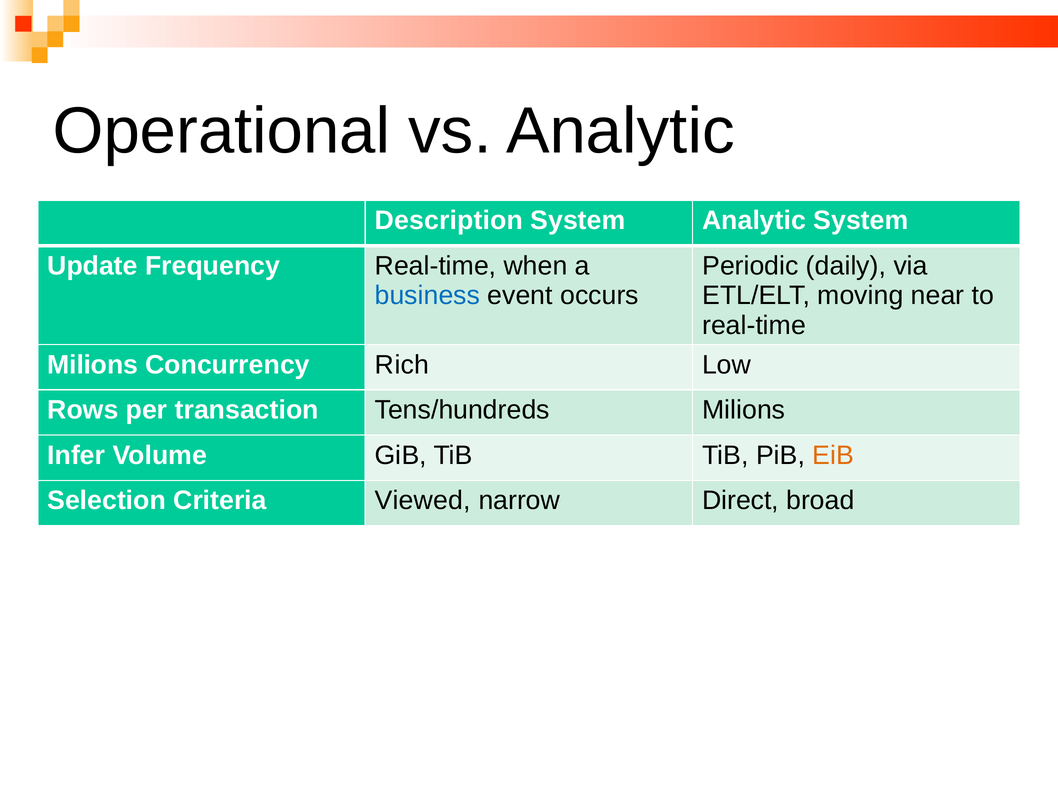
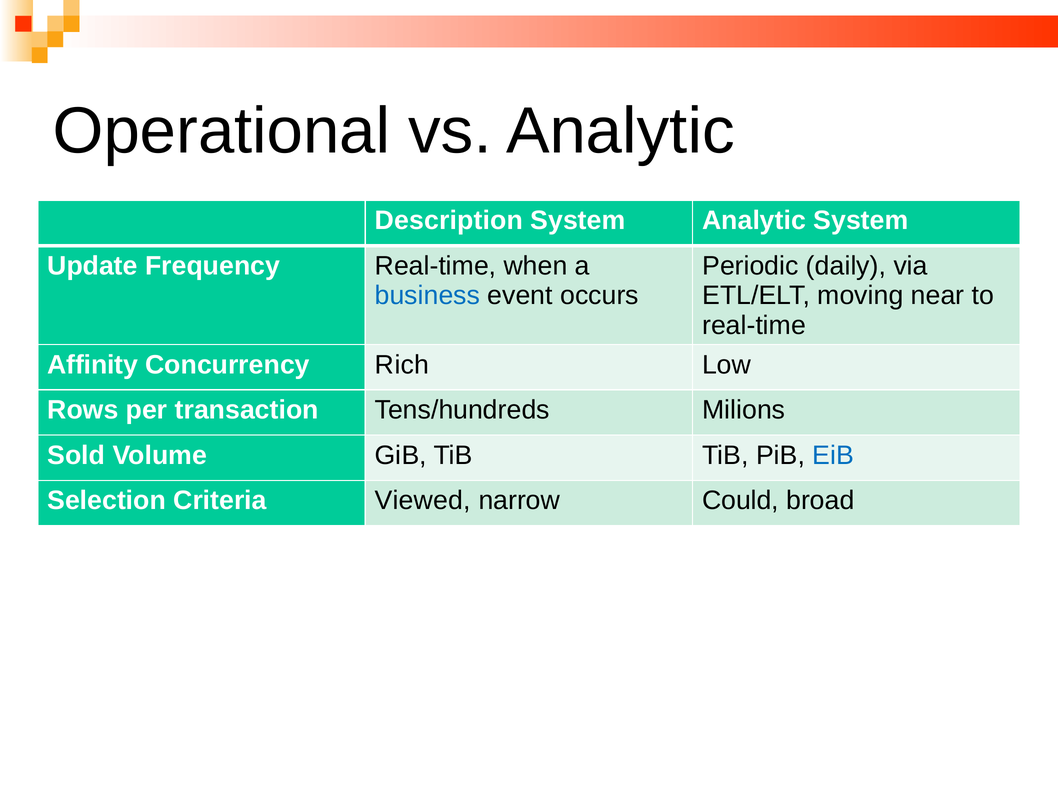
Milions at (93, 364): Milions -> Affinity
Infer: Infer -> Sold
EiB colour: orange -> blue
Direct: Direct -> Could
